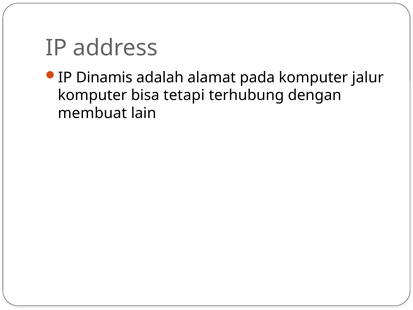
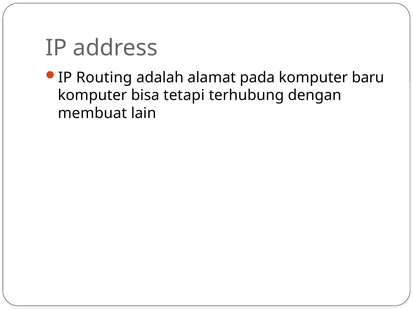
Dinamis: Dinamis -> Routing
jalur: jalur -> baru
